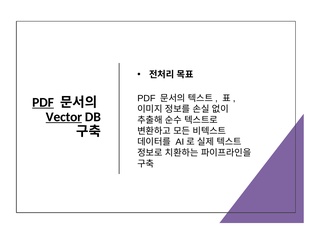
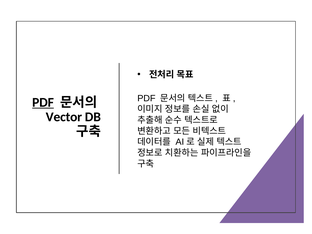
Vector underline: present -> none
